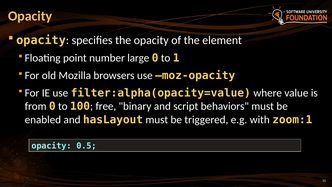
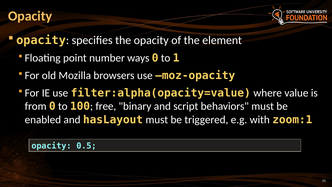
large: large -> ways
